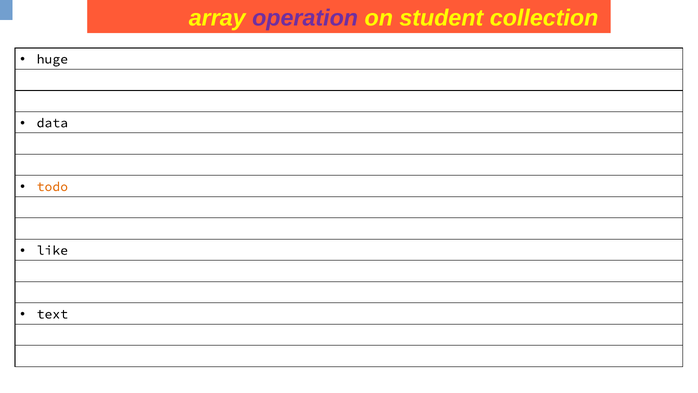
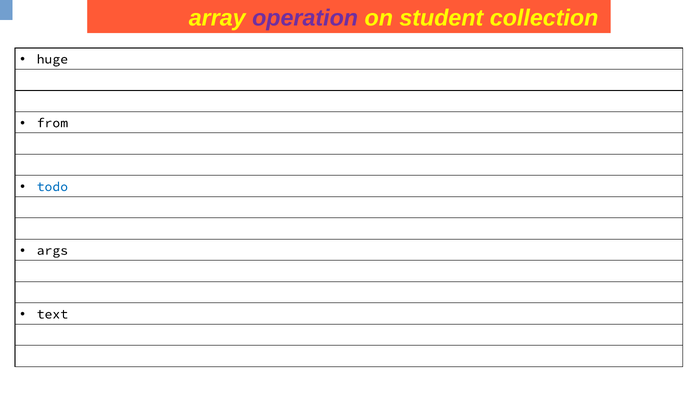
data: data -> from
todo colour: orange -> blue
like: like -> args
